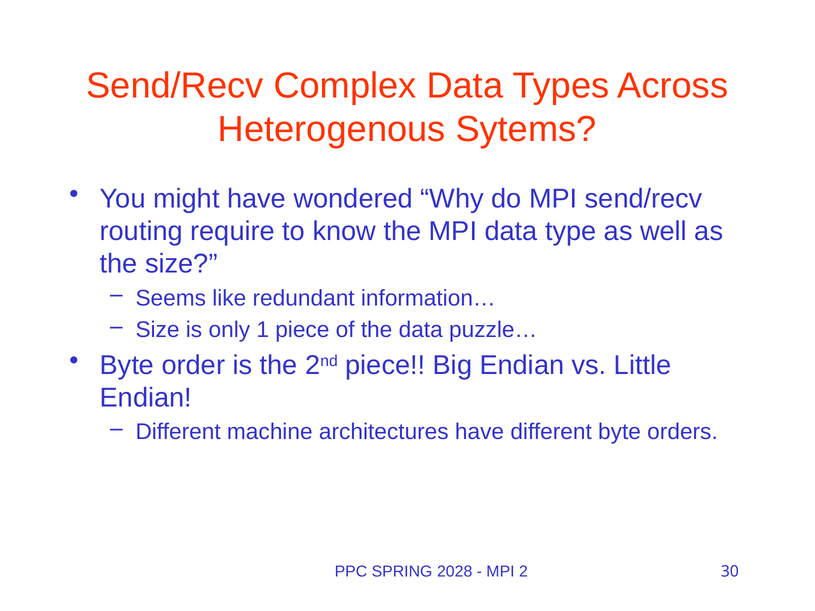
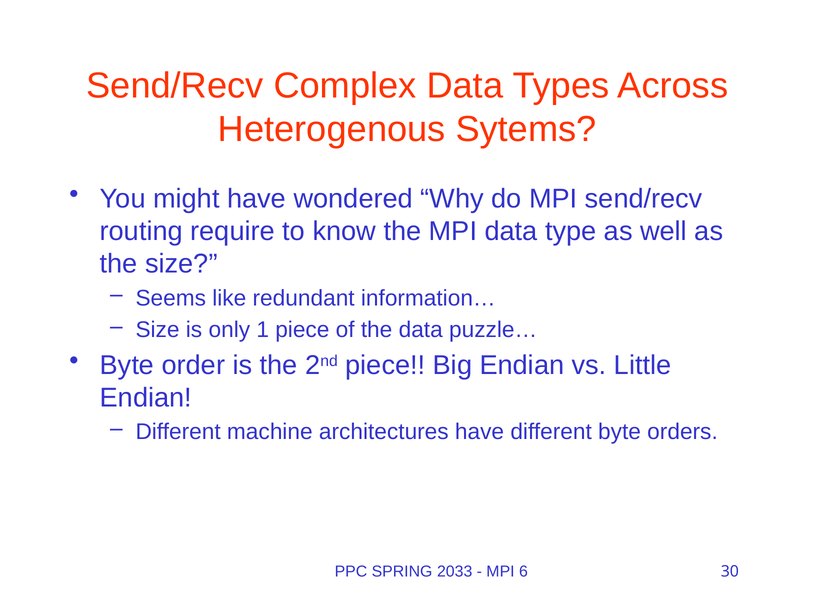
2028: 2028 -> 2033
2: 2 -> 6
